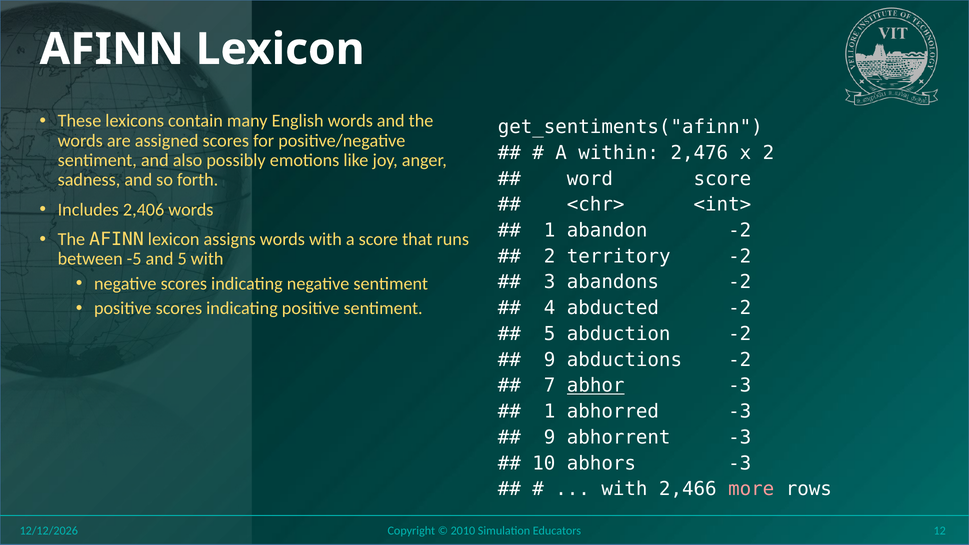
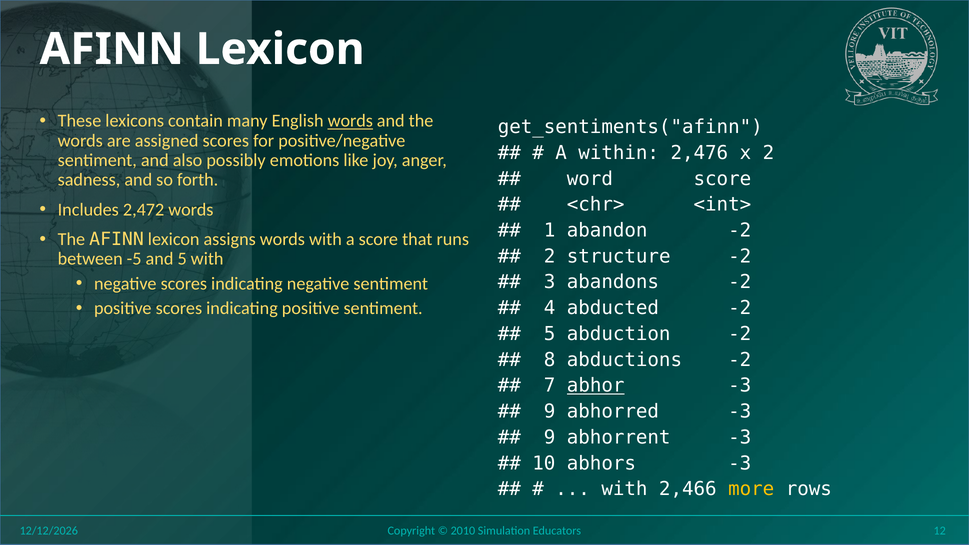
words at (350, 121) underline: none -> present
2,406: 2,406 -> 2,472
territory: territory -> structure
9 at (550, 360): 9 -> 8
1 at (550, 412): 1 -> 9
more colour: pink -> yellow
